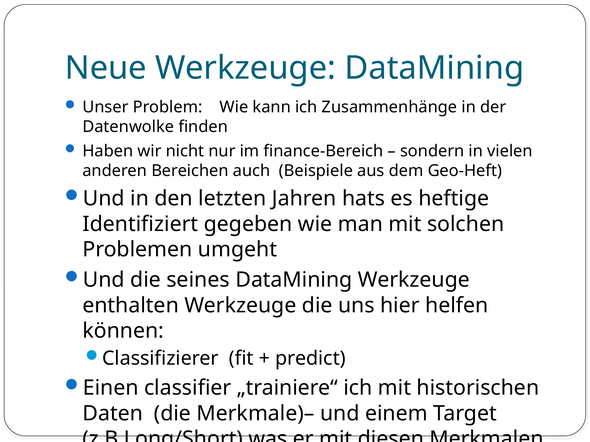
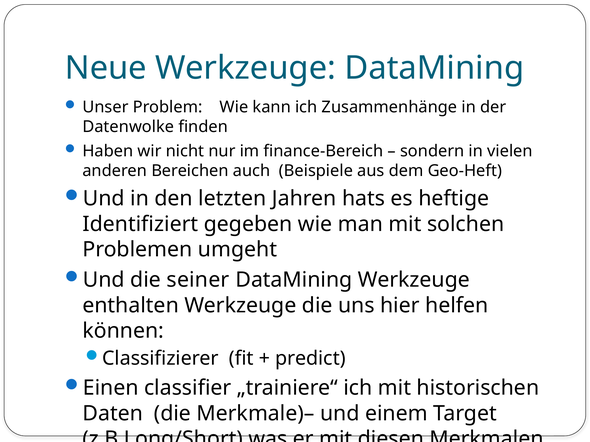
seines: seines -> seiner
